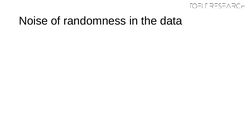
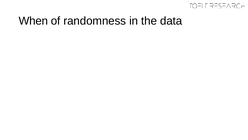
Noise: Noise -> When
